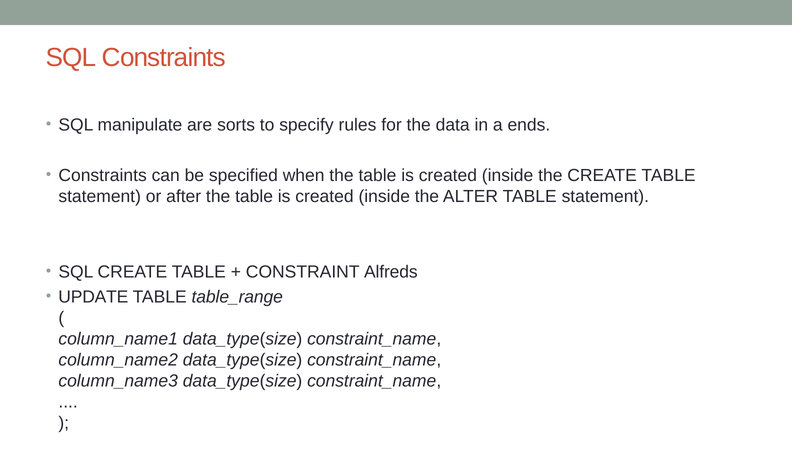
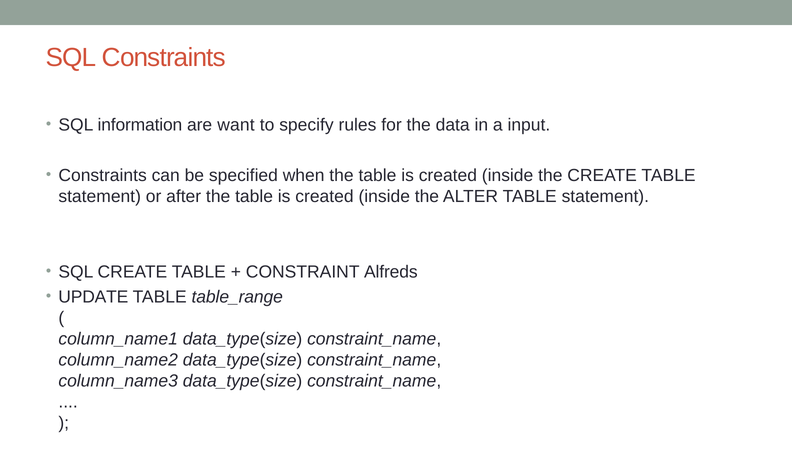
manipulate: manipulate -> information
sorts: sorts -> want
ends: ends -> input
